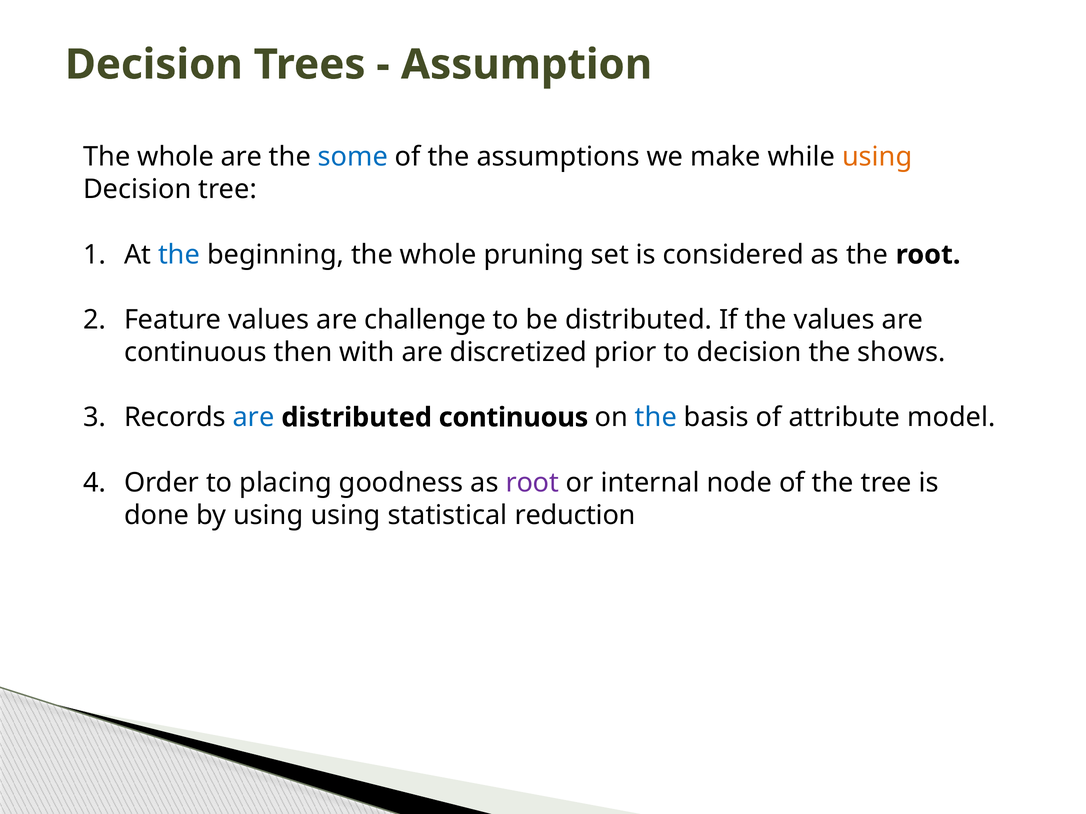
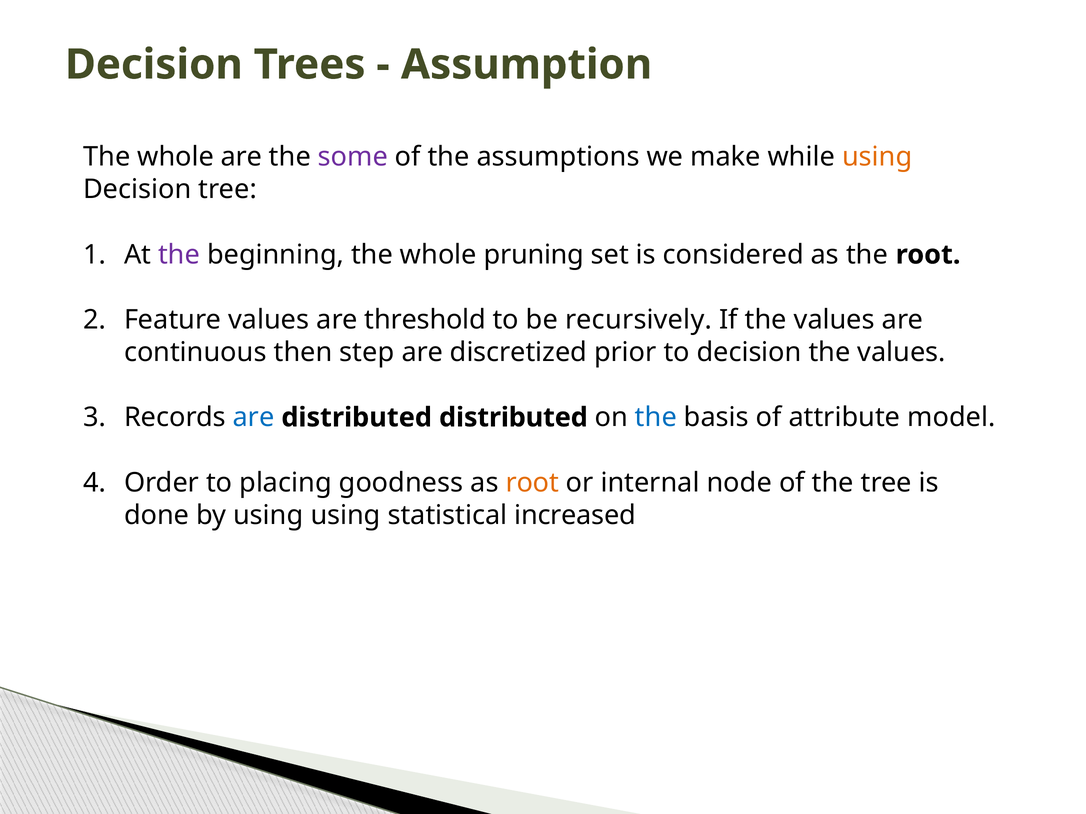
some colour: blue -> purple
the at (179, 255) colour: blue -> purple
challenge: challenge -> threshold
be distributed: distributed -> recursively
with: with -> step
shows at (901, 353): shows -> values
distributed continuous: continuous -> distributed
root at (532, 483) colour: purple -> orange
reduction: reduction -> increased
